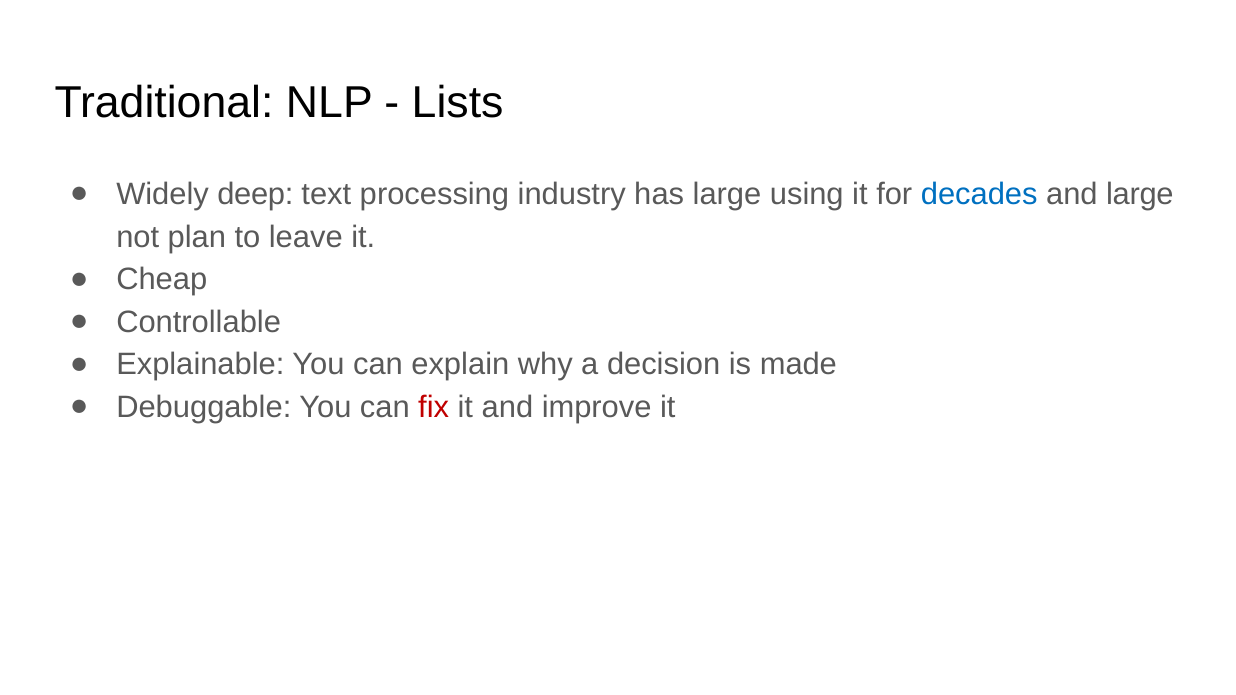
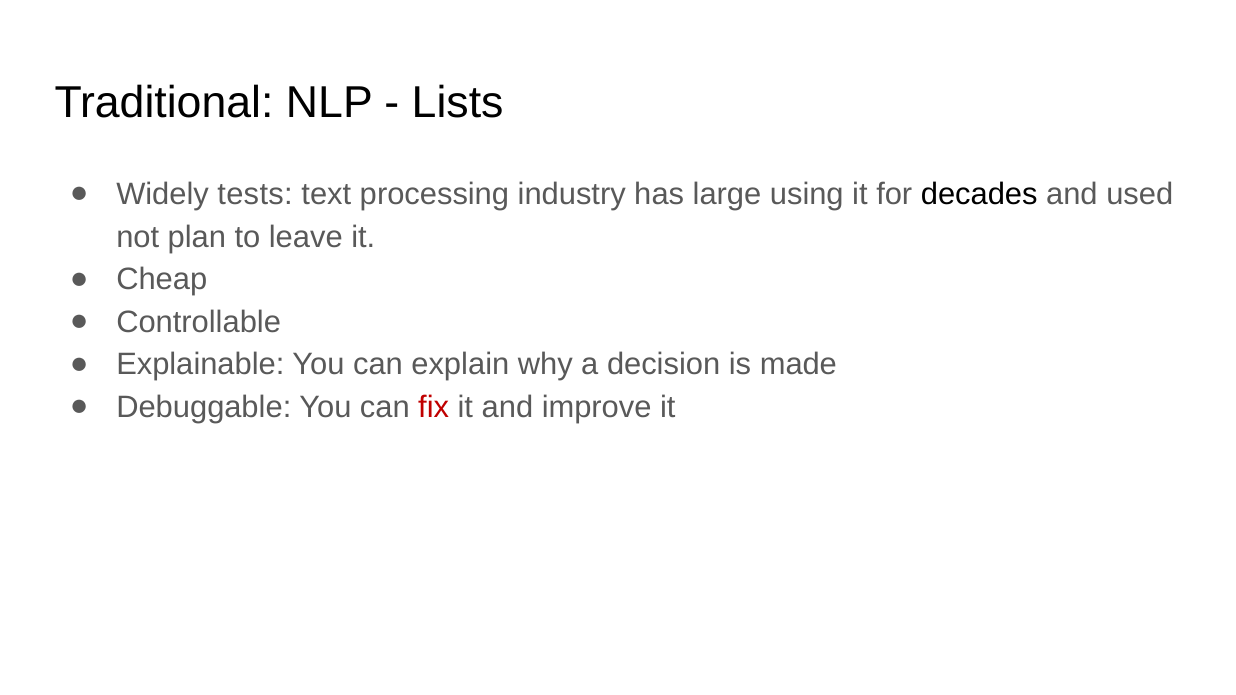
deep: deep -> tests
decades colour: blue -> black
and large: large -> used
